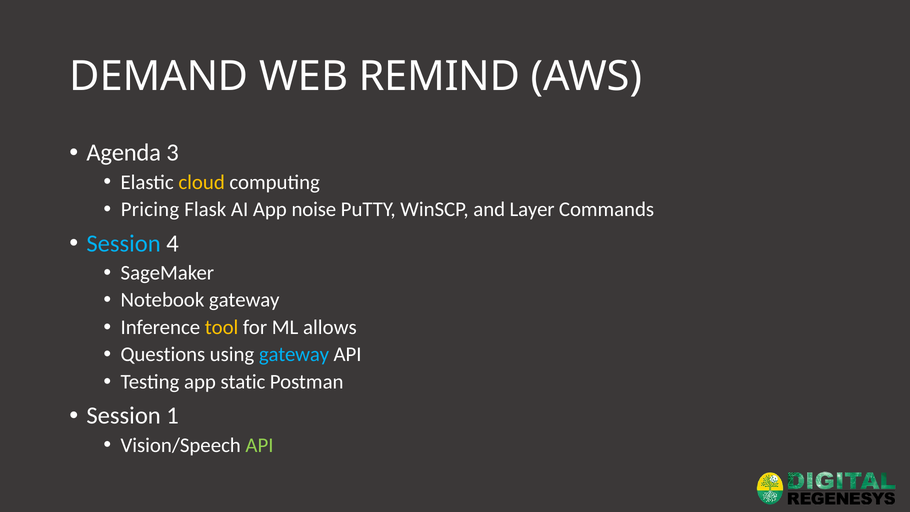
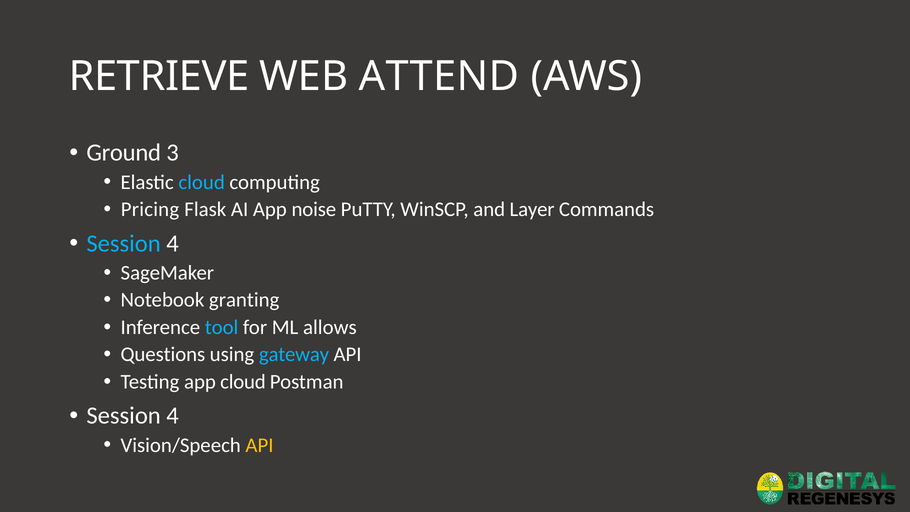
DEMAND: DEMAND -> RETRIEVE
REMIND: REMIND -> ATTEND
Agenda: Agenda -> Ground
cloud at (202, 182) colour: yellow -> light blue
Notebook gateway: gateway -> granting
tool colour: yellow -> light blue
app static: static -> cloud
1 at (173, 416): 1 -> 4
API at (259, 445) colour: light green -> yellow
